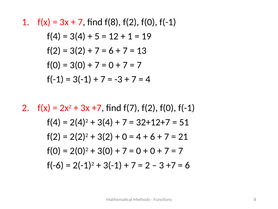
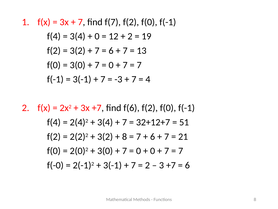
f(8: f(8 -> f(7
5 at (97, 36): 5 -> 0
1 at (130, 36): 1 -> 2
f(7: f(7 -> f(6
0 at (125, 136): 0 -> 8
4 at (139, 136): 4 -> 7
f(-6: f(-6 -> f(-0
